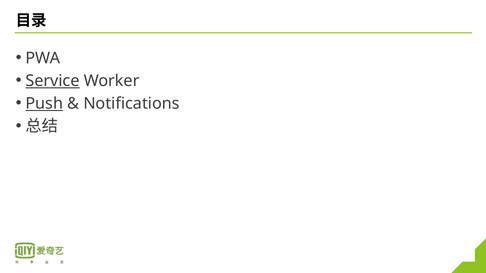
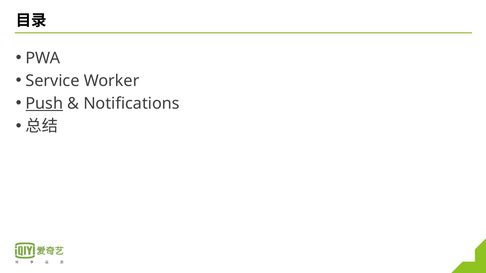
Service underline: present -> none
